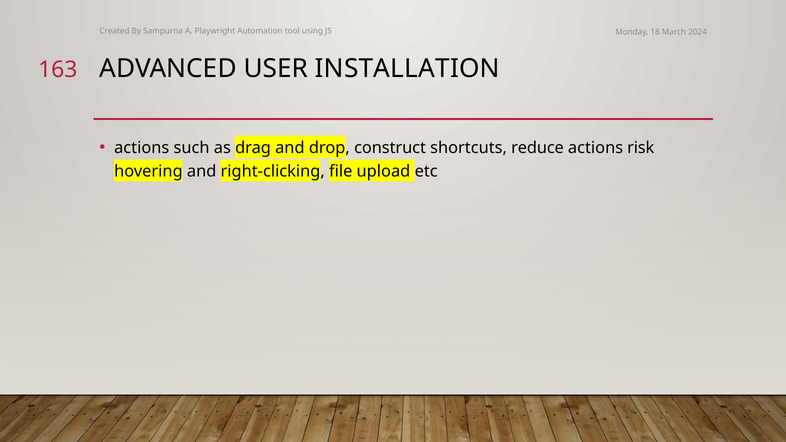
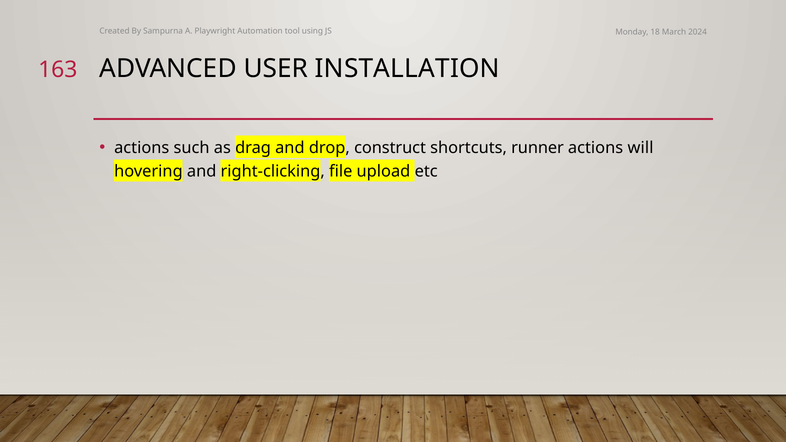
reduce: reduce -> runner
risk: risk -> will
